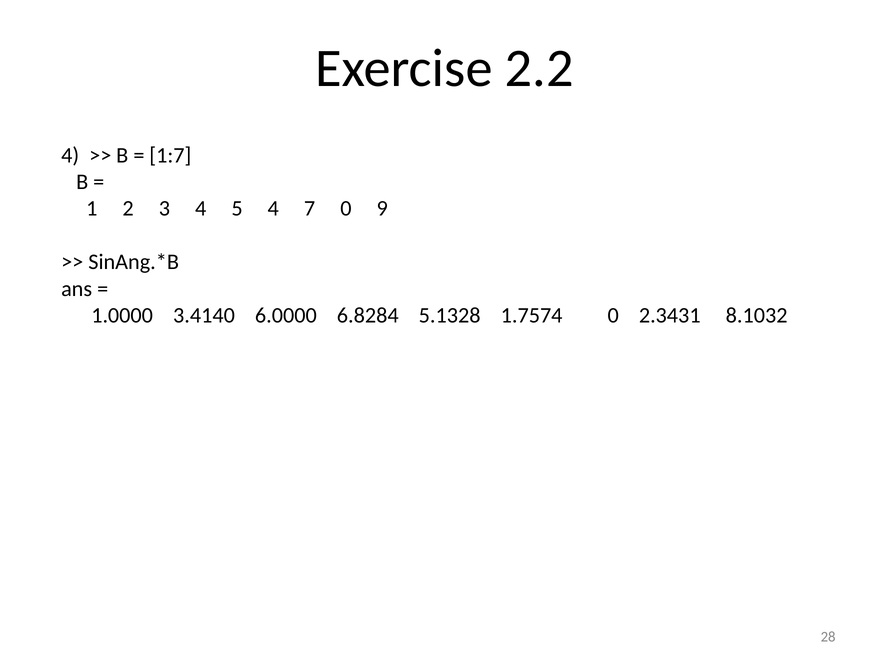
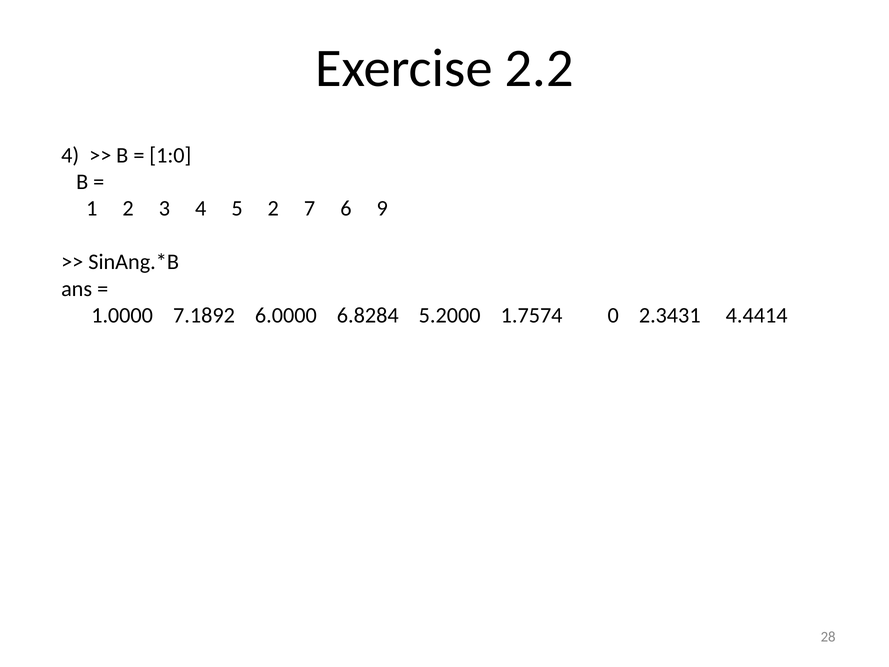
1:7: 1:7 -> 1:0
5 4: 4 -> 2
7 0: 0 -> 6
3.4140: 3.4140 -> 7.1892
5.1328: 5.1328 -> 5.2000
8.1032: 8.1032 -> 4.4414
